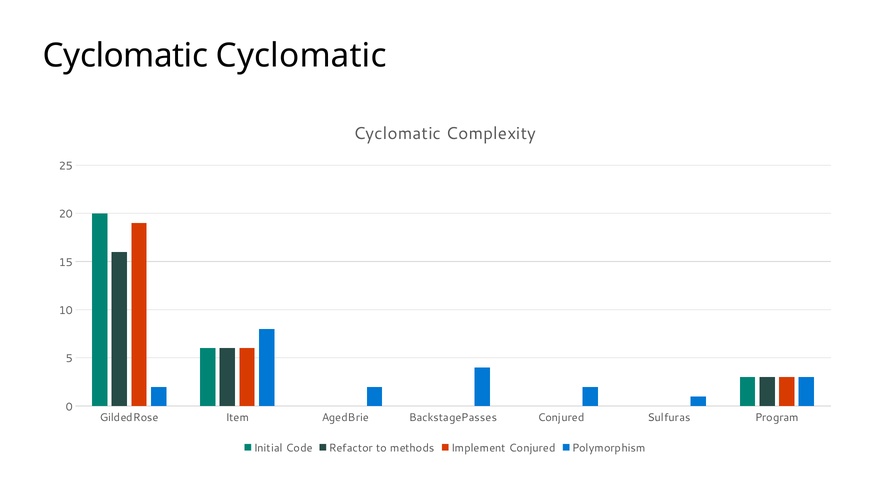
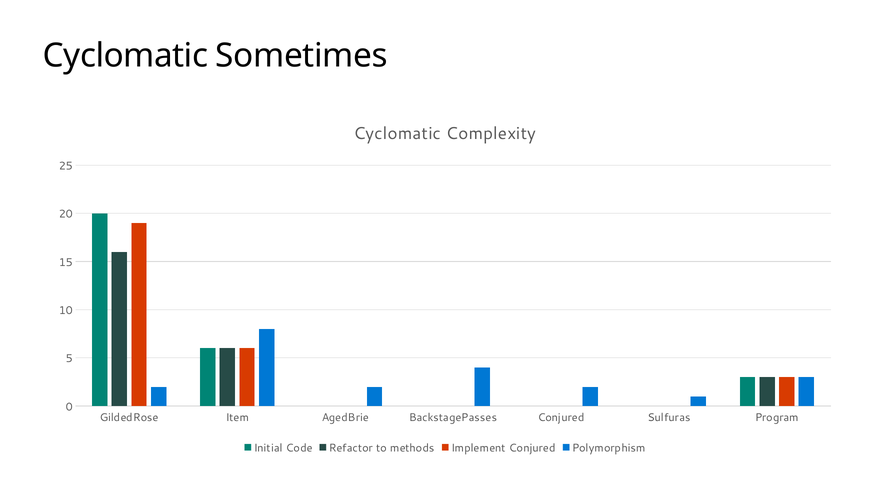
Cyclomatic Cyclomatic: Cyclomatic -> Sometimes
